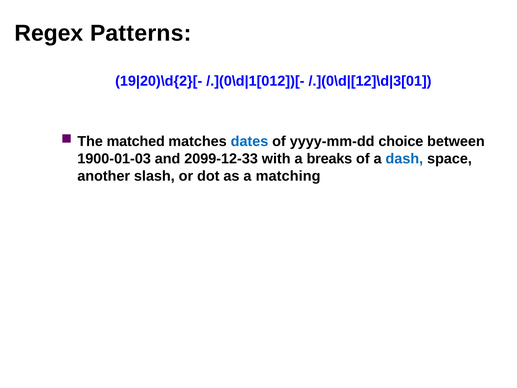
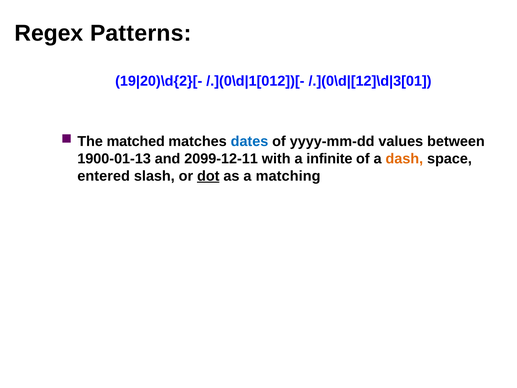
choice: choice -> values
1900-01-03: 1900-01-03 -> 1900-01-13
2099-12-33: 2099-12-33 -> 2099-12-11
breaks: breaks -> infinite
dash colour: blue -> orange
another: another -> entered
dot underline: none -> present
